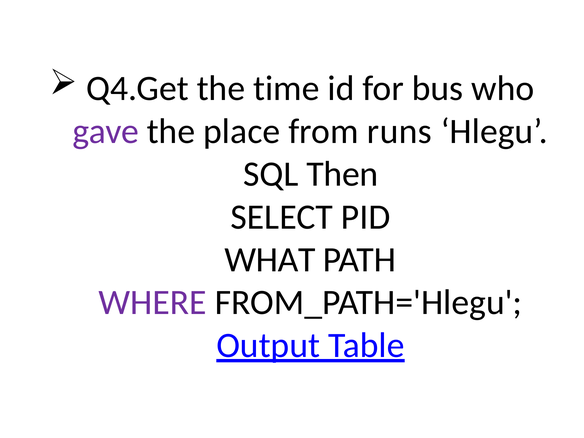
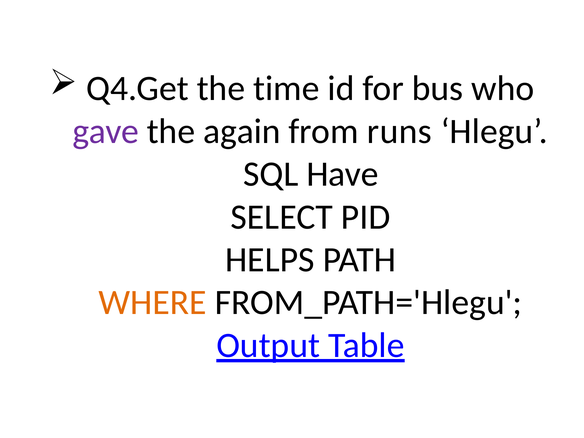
place: place -> again
Then: Then -> Have
WHAT: WHAT -> HELPS
WHERE colour: purple -> orange
